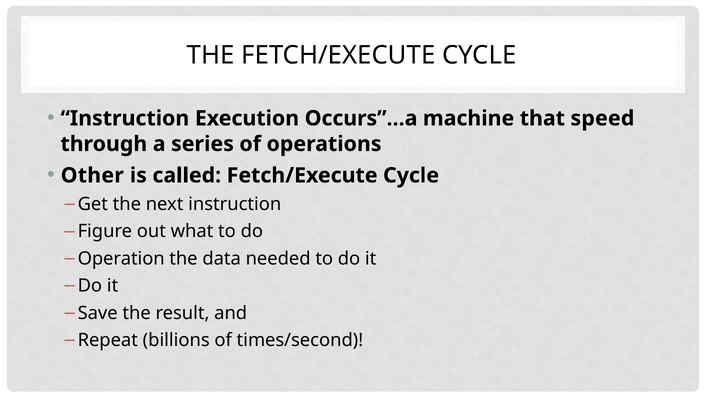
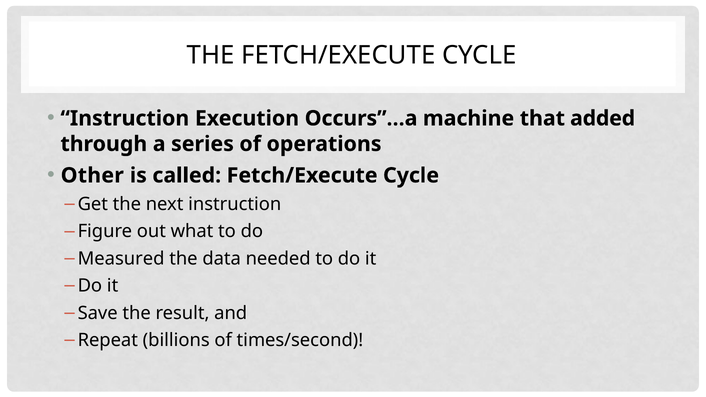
speed: speed -> added
Operation: Operation -> Measured
